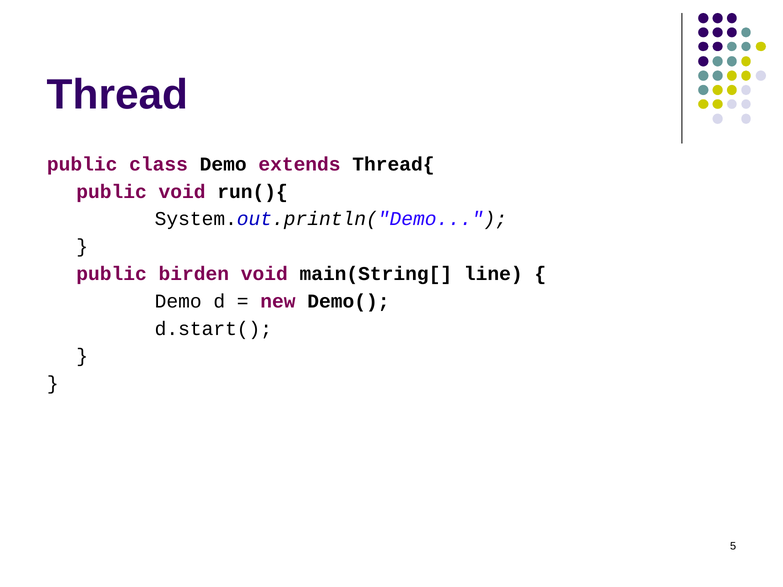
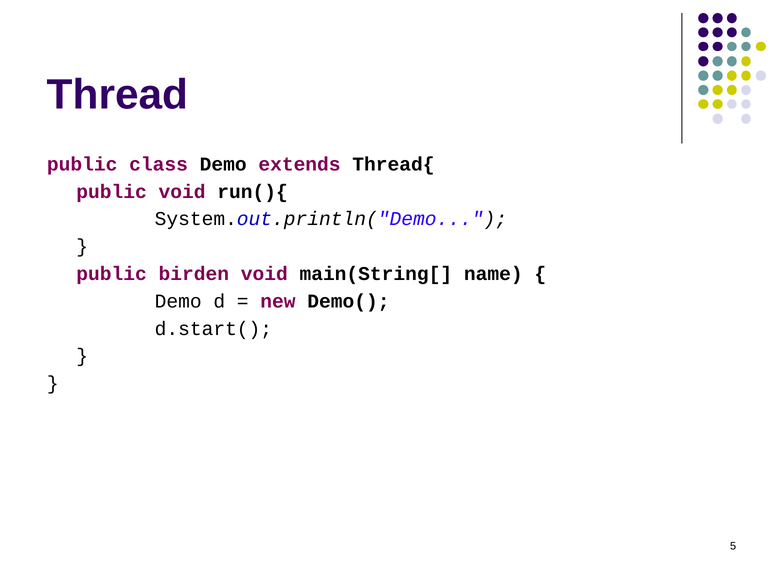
line: line -> name
